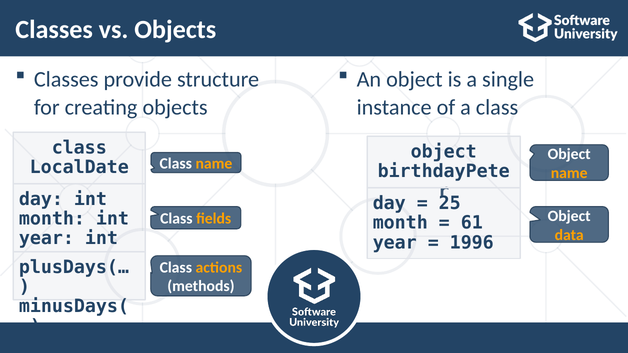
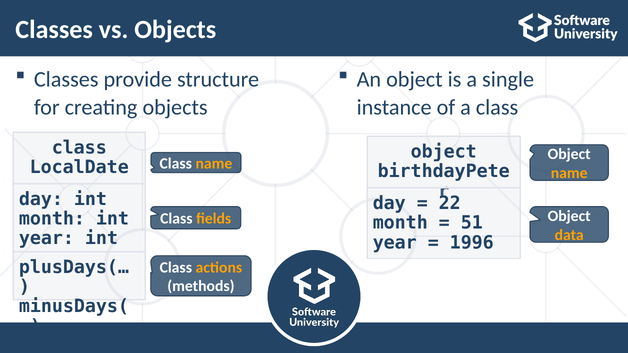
25: 25 -> 22
61: 61 -> 51
